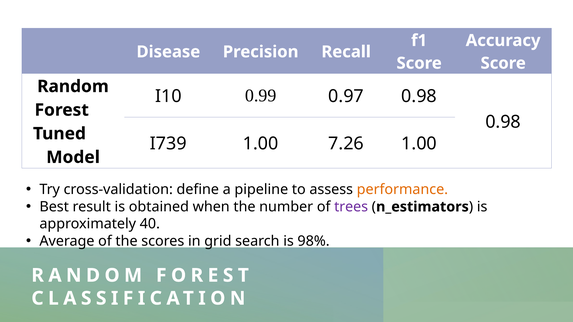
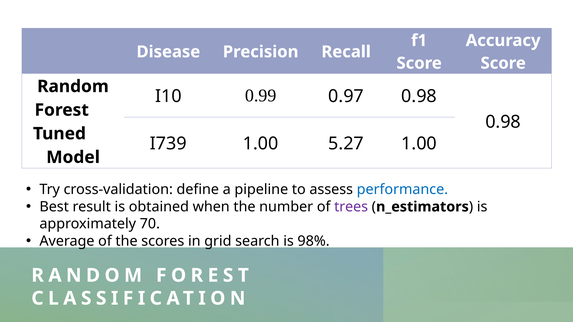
7.26: 7.26 -> 5.27
performance colour: orange -> blue
40: 40 -> 70
